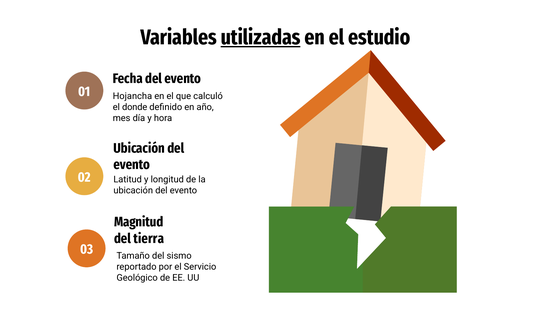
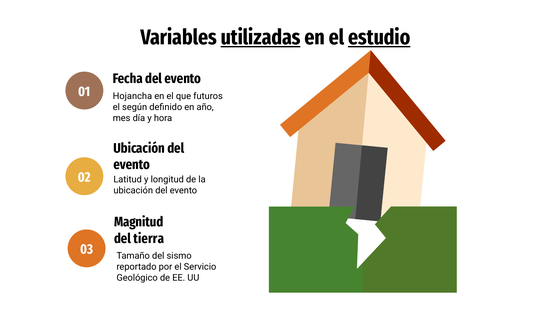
estudio underline: none -> present
calculó: calculó -> futuros
donde: donde -> según
